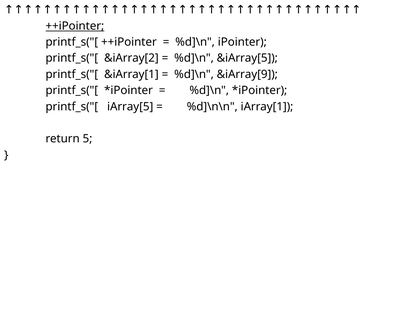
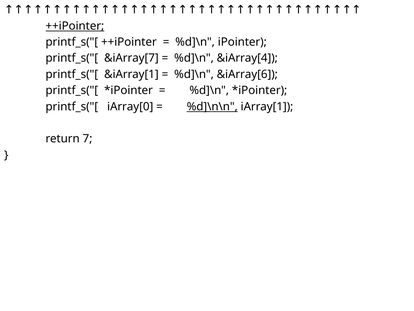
&iArray[2: &iArray[2 -> &iArray[7
&iArray[5: &iArray[5 -> &iArray[4
&iArray[9: &iArray[9 -> &iArray[6
iArray[5: iArray[5 -> iArray[0
%d]\n\n underline: none -> present
5: 5 -> 7
